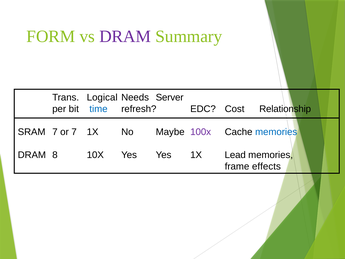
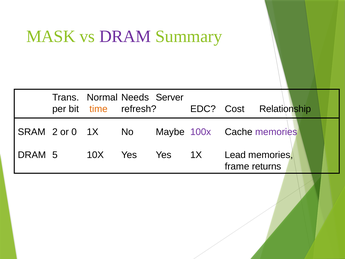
FORM: FORM -> MASK
Logical: Logical -> Normal
time colour: blue -> orange
SRAM 7: 7 -> 2
or 7: 7 -> 0
memories at (276, 132) colour: blue -> purple
8: 8 -> 5
effects: effects -> returns
